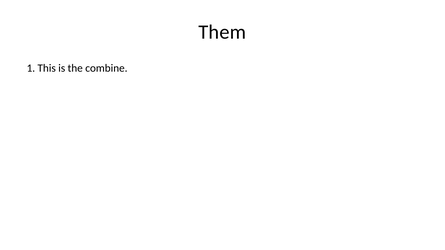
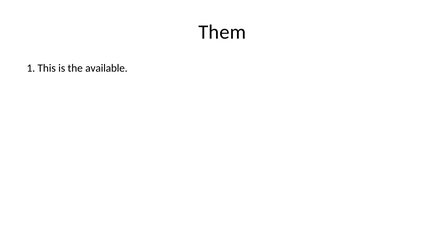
combine: combine -> available
